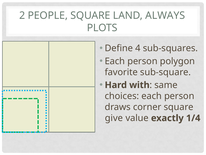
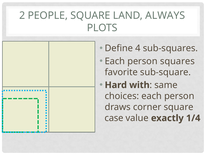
polygon: polygon -> squares
give: give -> case
